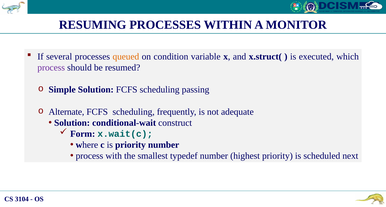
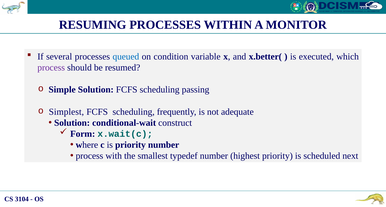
queued colour: orange -> blue
x.struct(: x.struct( -> x.better(
Alternate: Alternate -> Simplest
